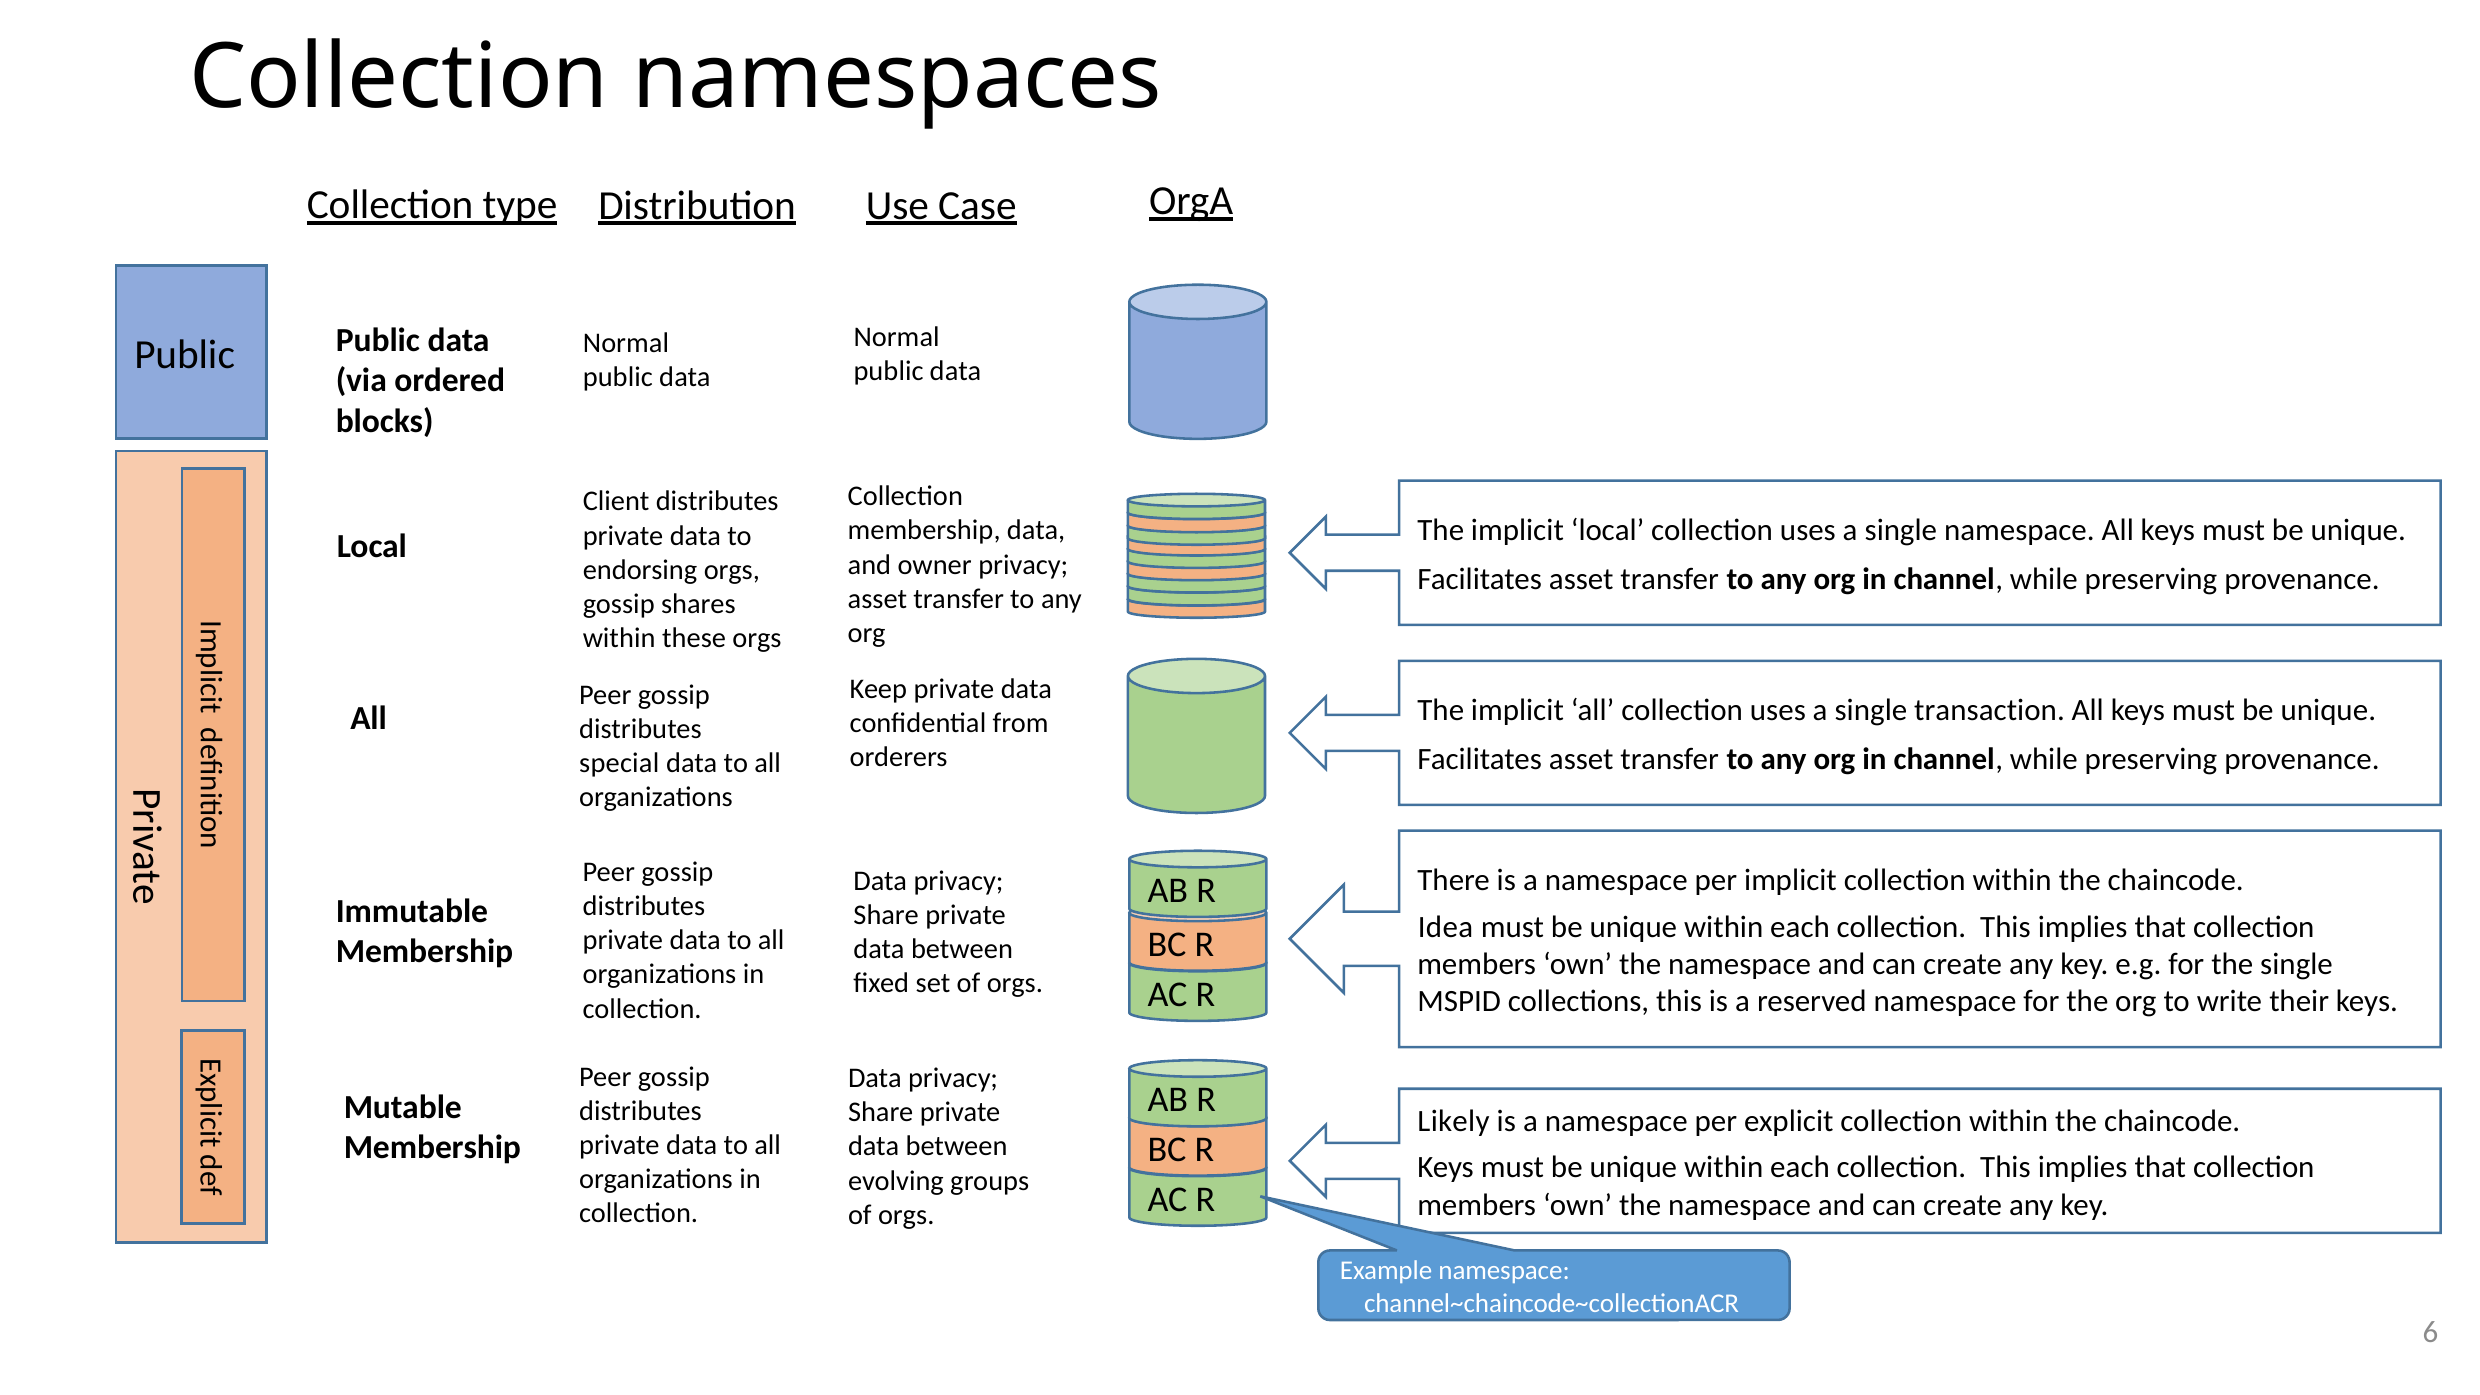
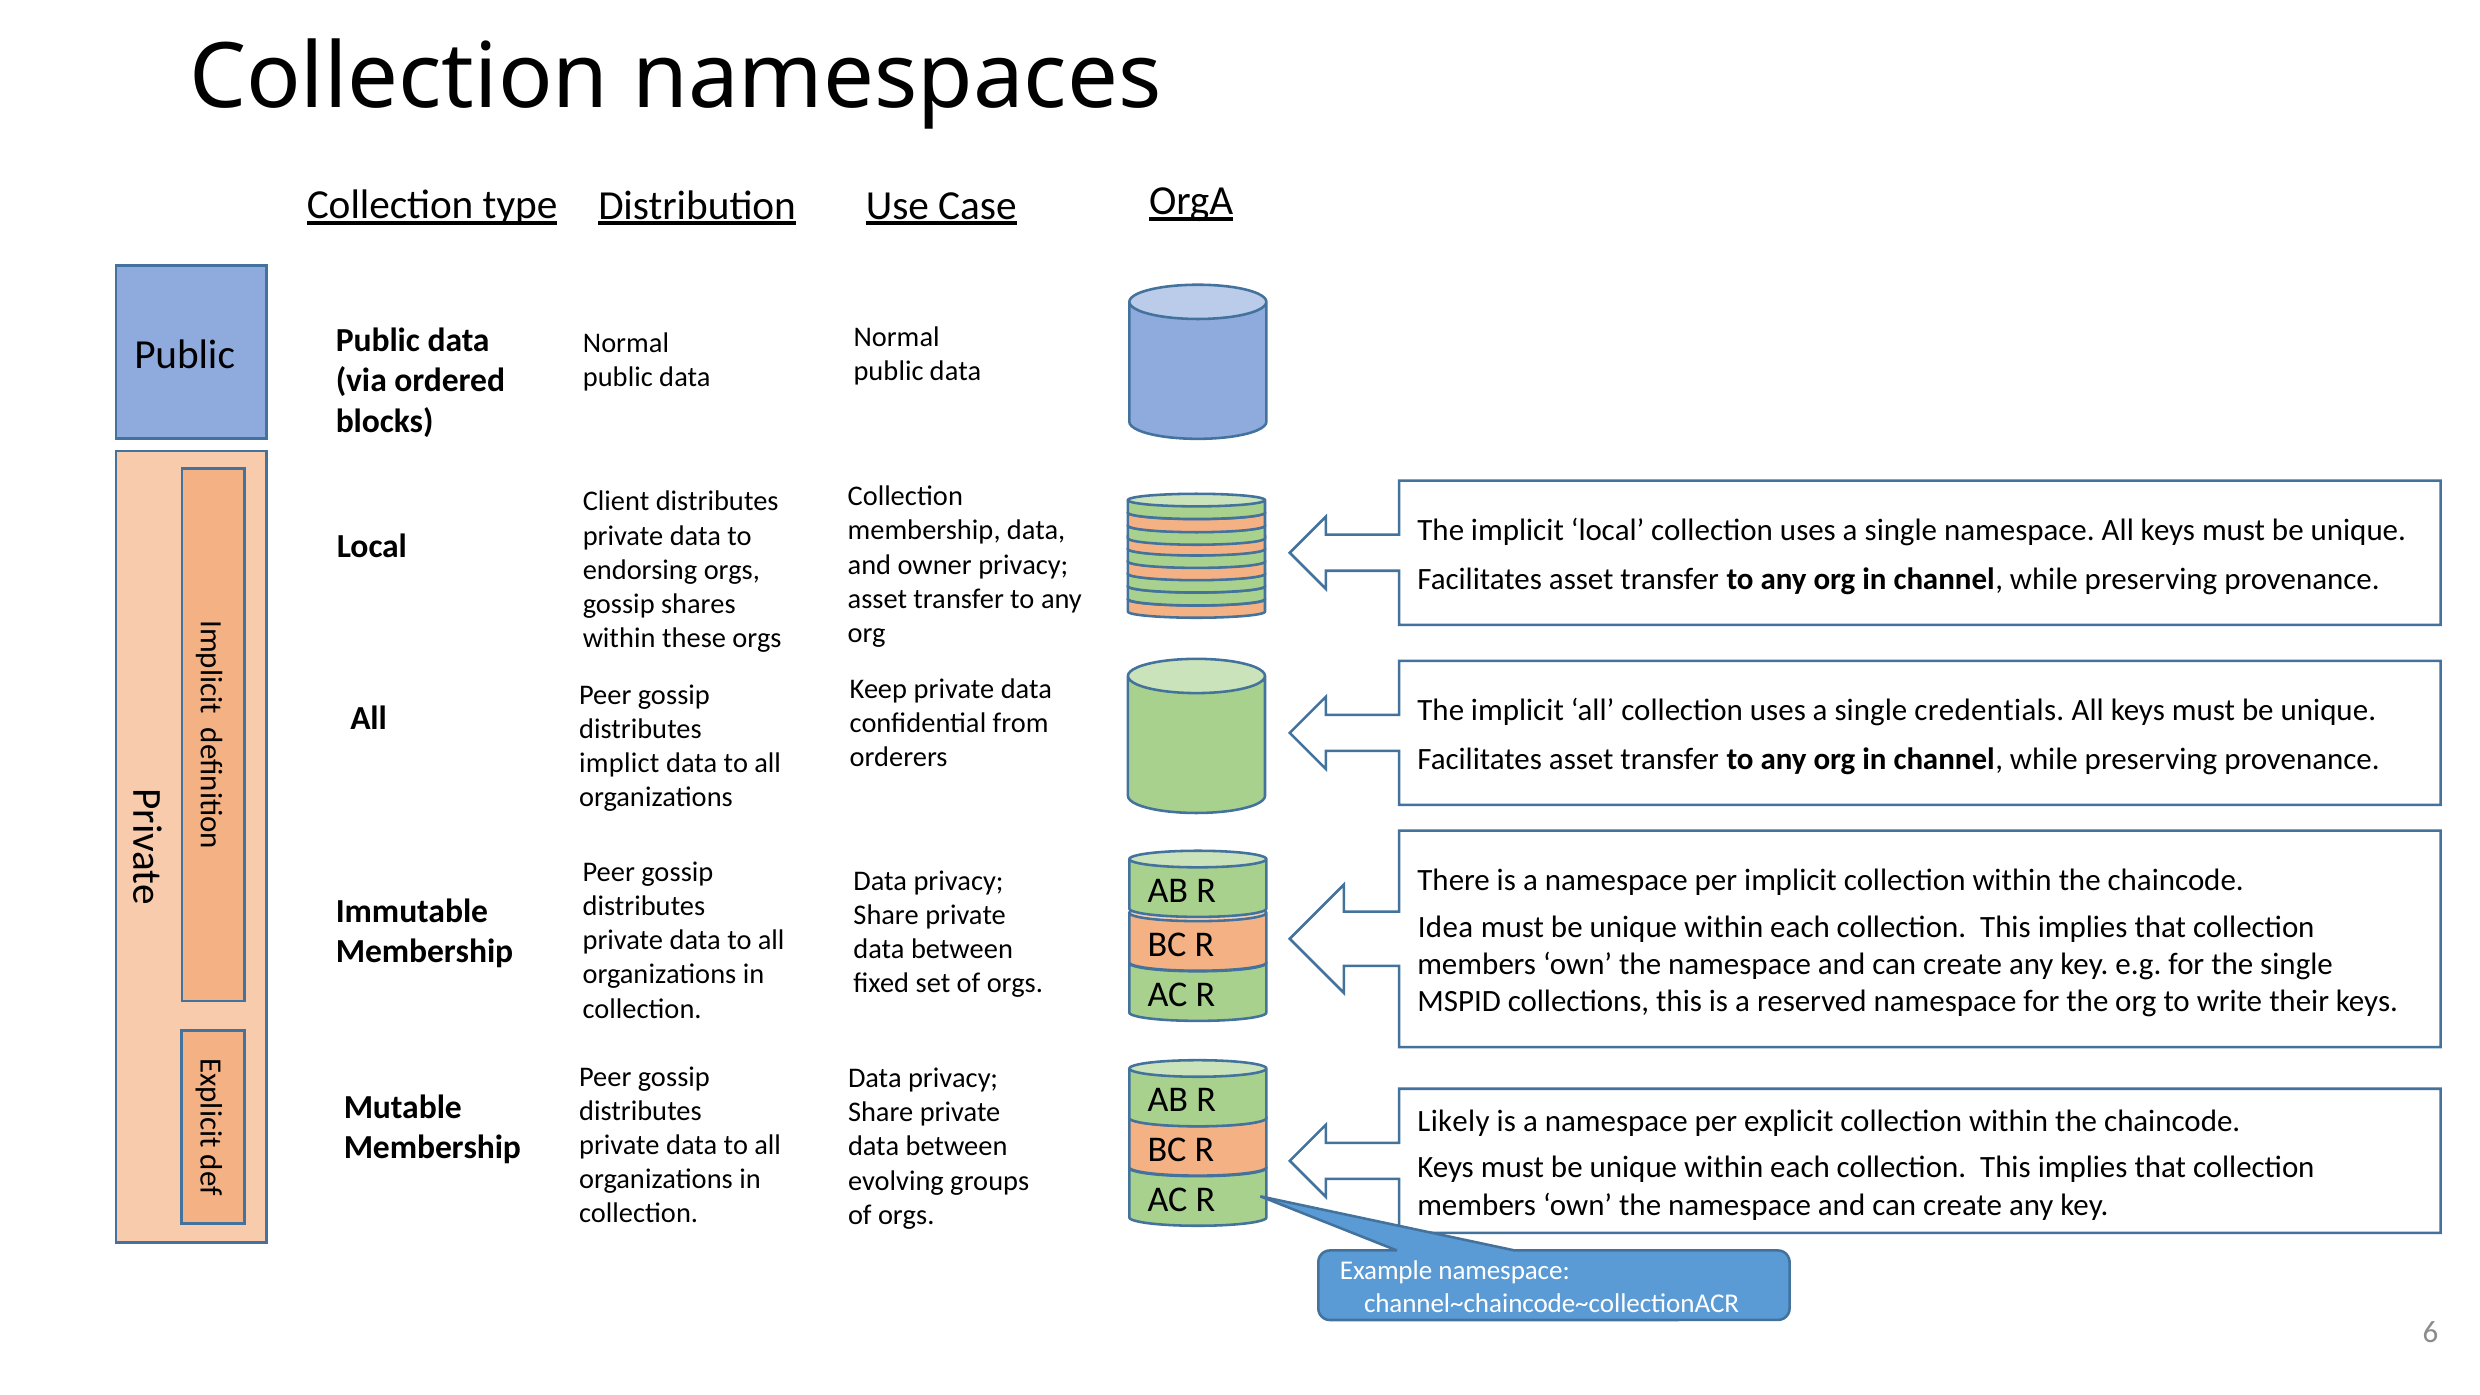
transaction: transaction -> credentials
special: special -> implict
